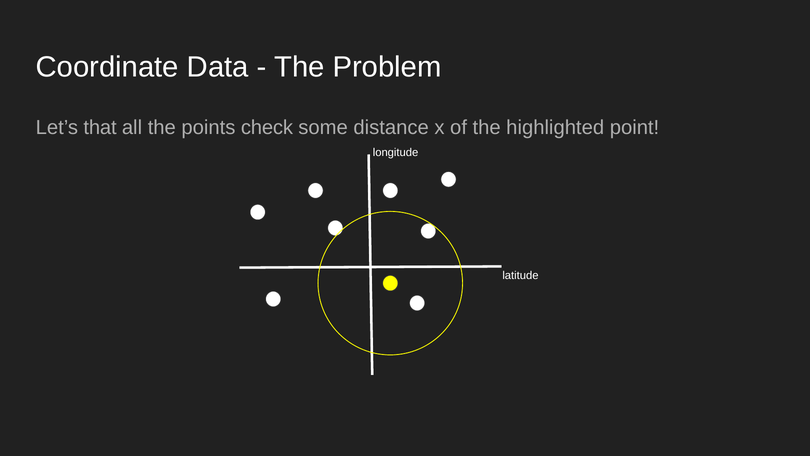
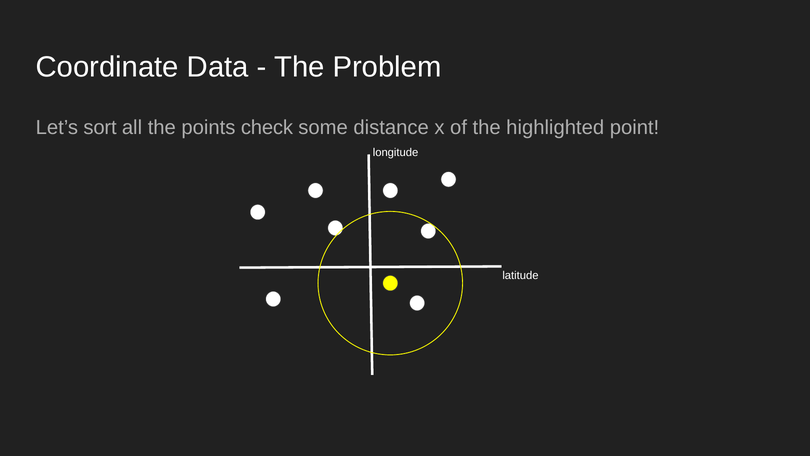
that: that -> sort
